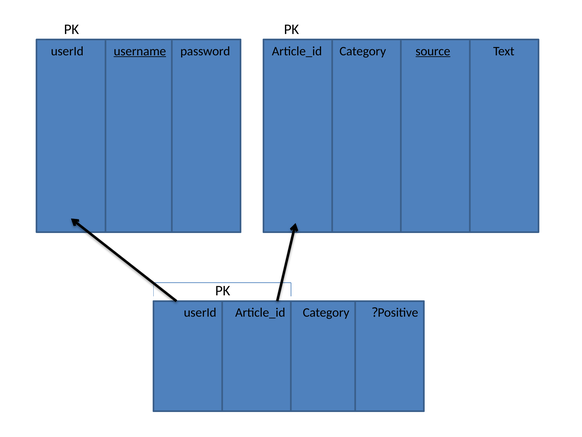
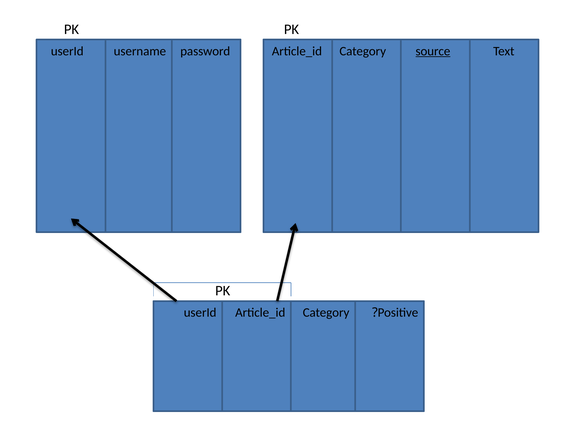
username underline: present -> none
